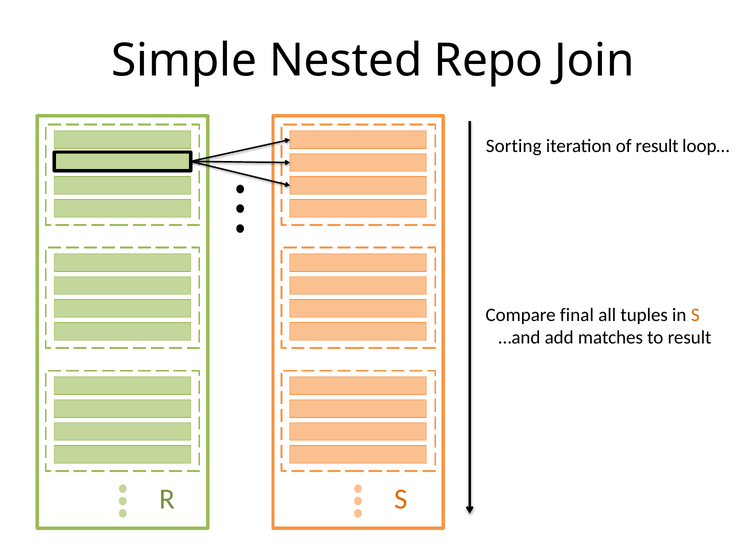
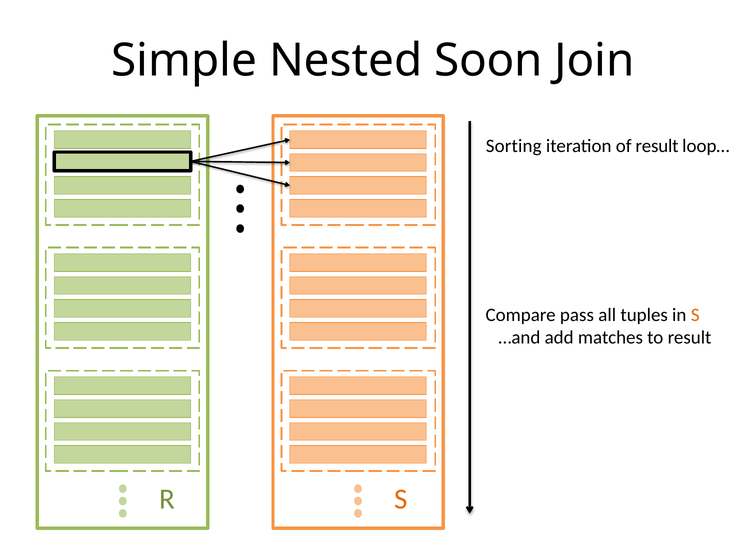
Repo: Repo -> Soon
final: final -> pass
